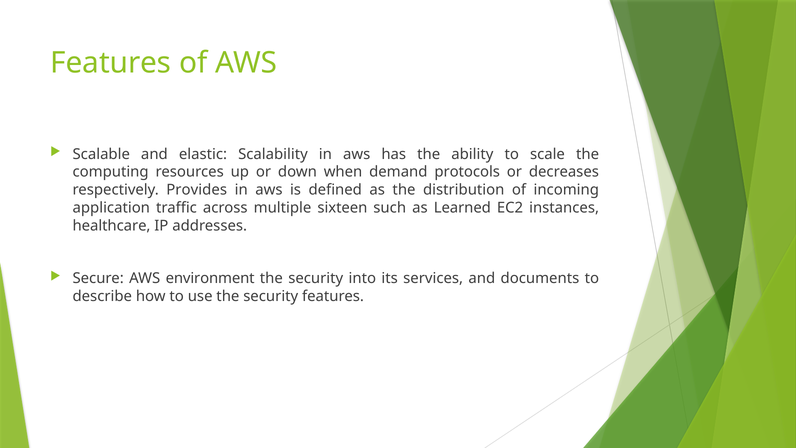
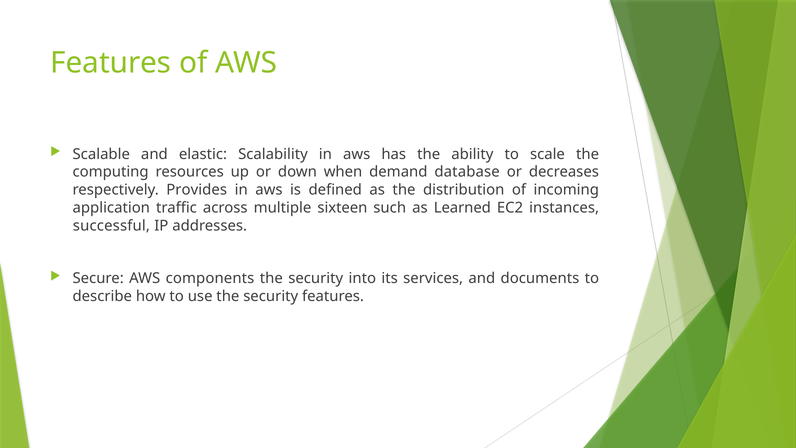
protocols: protocols -> database
healthcare: healthcare -> successful
environment: environment -> components
